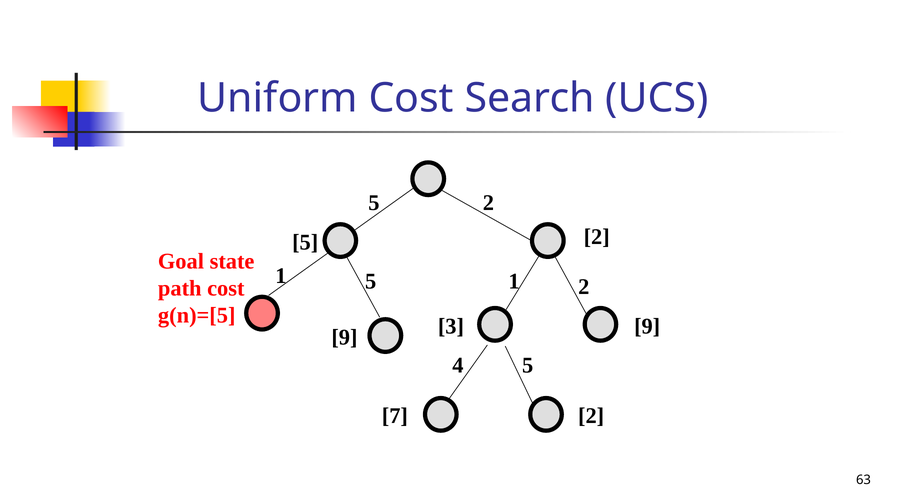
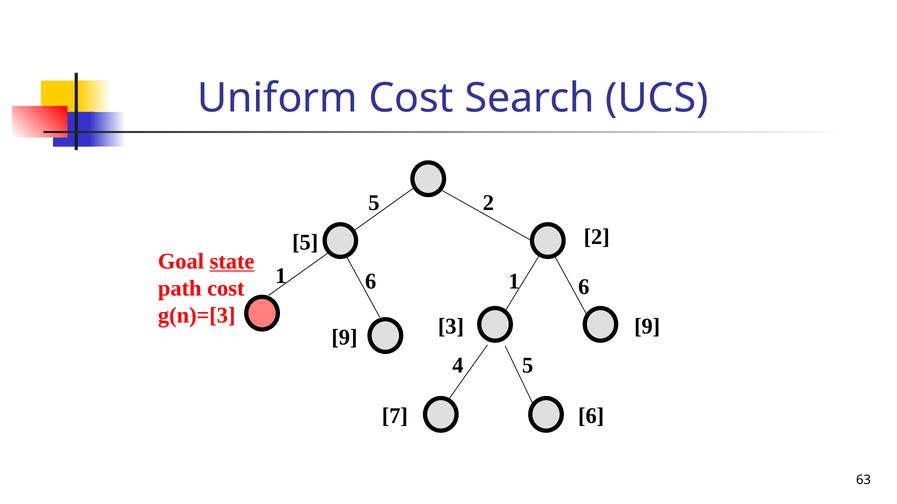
state underline: none -> present
5 at (371, 282): 5 -> 6
2 at (584, 287): 2 -> 6
g(n)=[5: g(n)=[5 -> g(n)=[3
7 2: 2 -> 6
